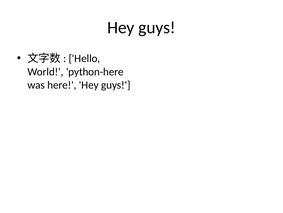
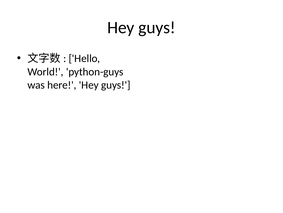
python-here: python-here -> python-guys
